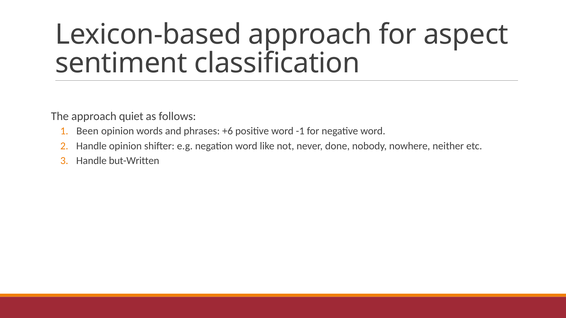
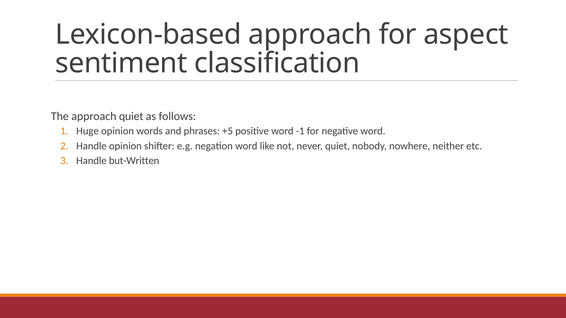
Been: Been -> Huge
+6: +6 -> +5
never done: done -> quiet
